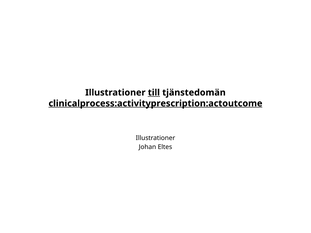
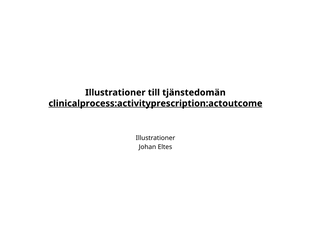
till underline: present -> none
